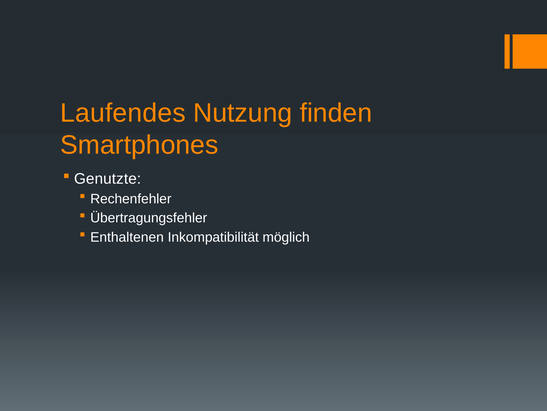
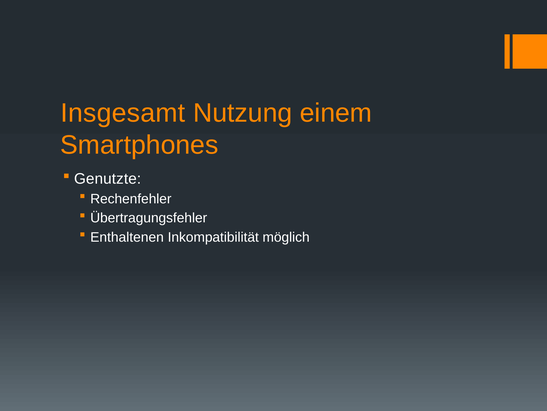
Laufendes: Laufendes -> Insgesamt
finden: finden -> einem
